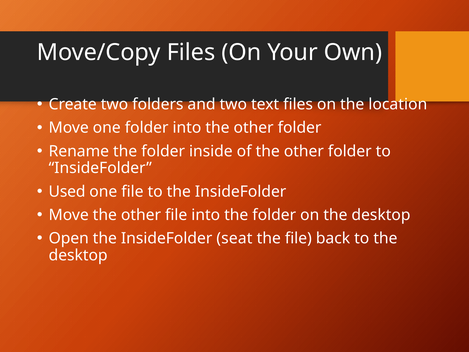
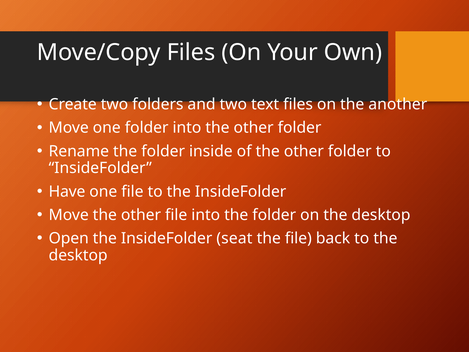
location: location -> another
Used: Used -> Have
